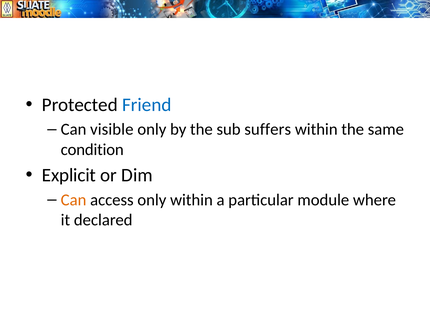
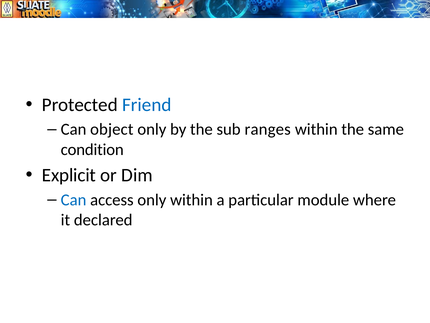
visible: visible -> object
suffers: suffers -> ranges
Can at (74, 200) colour: orange -> blue
